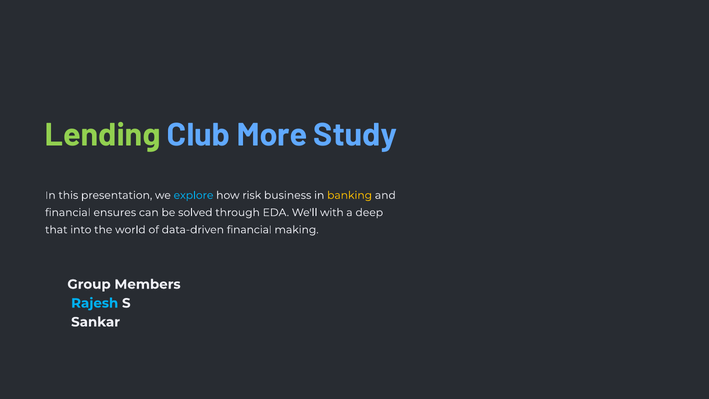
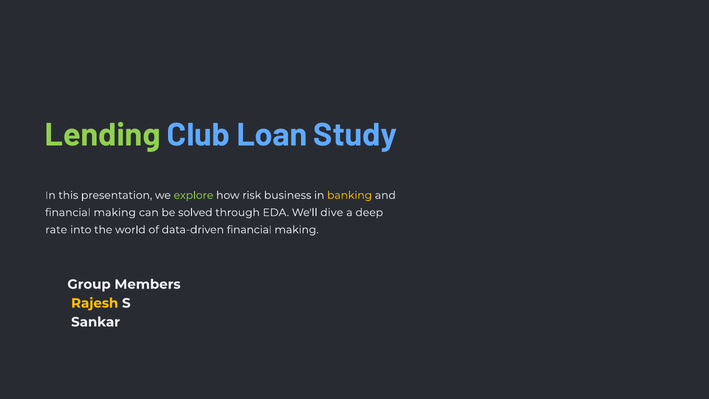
More: More -> Loan
explore colour: light blue -> light green
ensures at (115, 212): ensures -> making
with: with -> dive
that: that -> rate
Rajesh colour: light blue -> yellow
